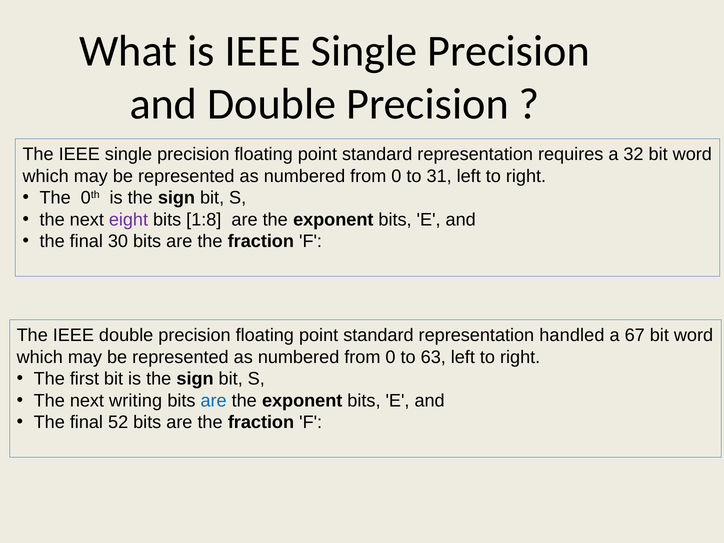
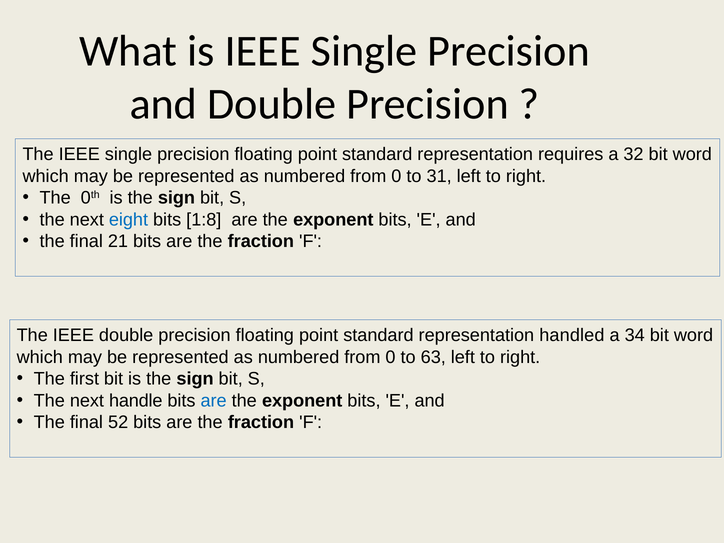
eight colour: purple -> blue
30: 30 -> 21
67: 67 -> 34
writing: writing -> handle
